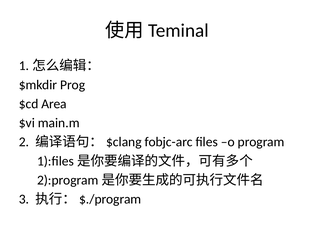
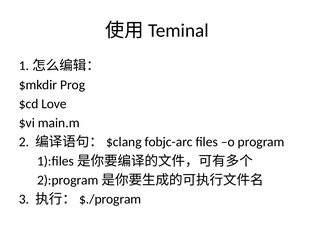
Area: Area -> Love
